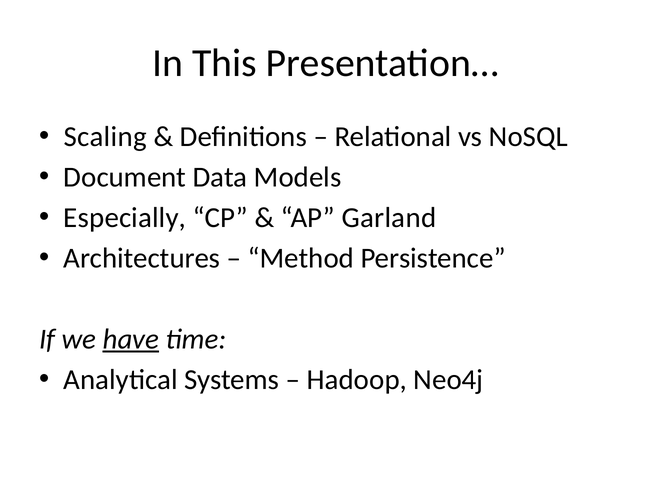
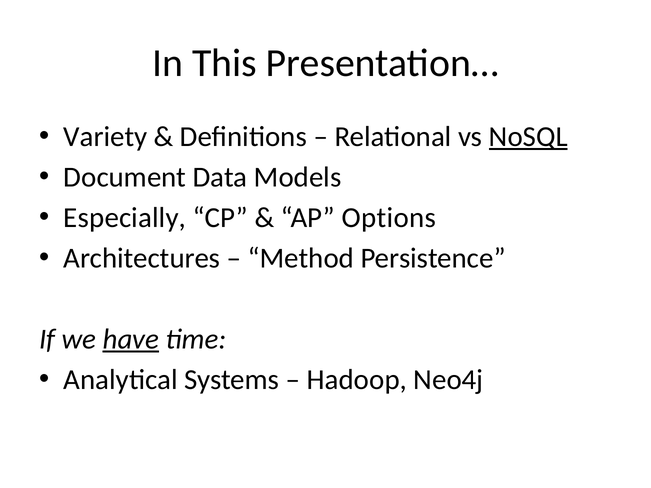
Scaling: Scaling -> Variety
NoSQL underline: none -> present
Garland: Garland -> Options
